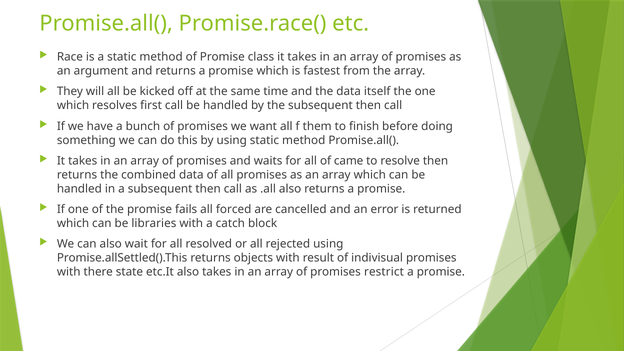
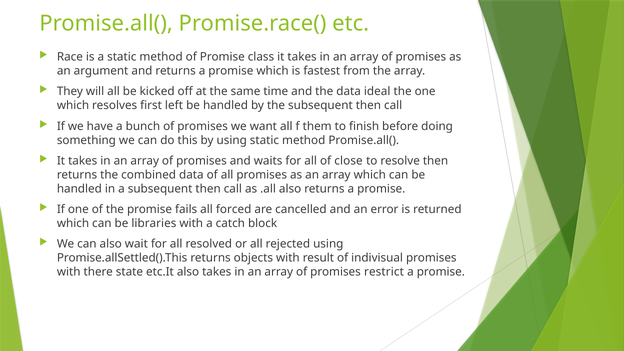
itself: itself -> ideal
first call: call -> left
came: came -> close
